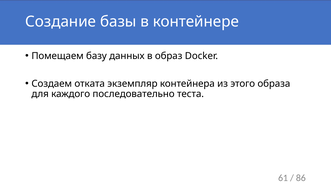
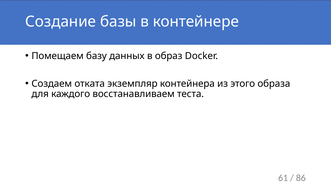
последовательно: последовательно -> восстанавливаем
